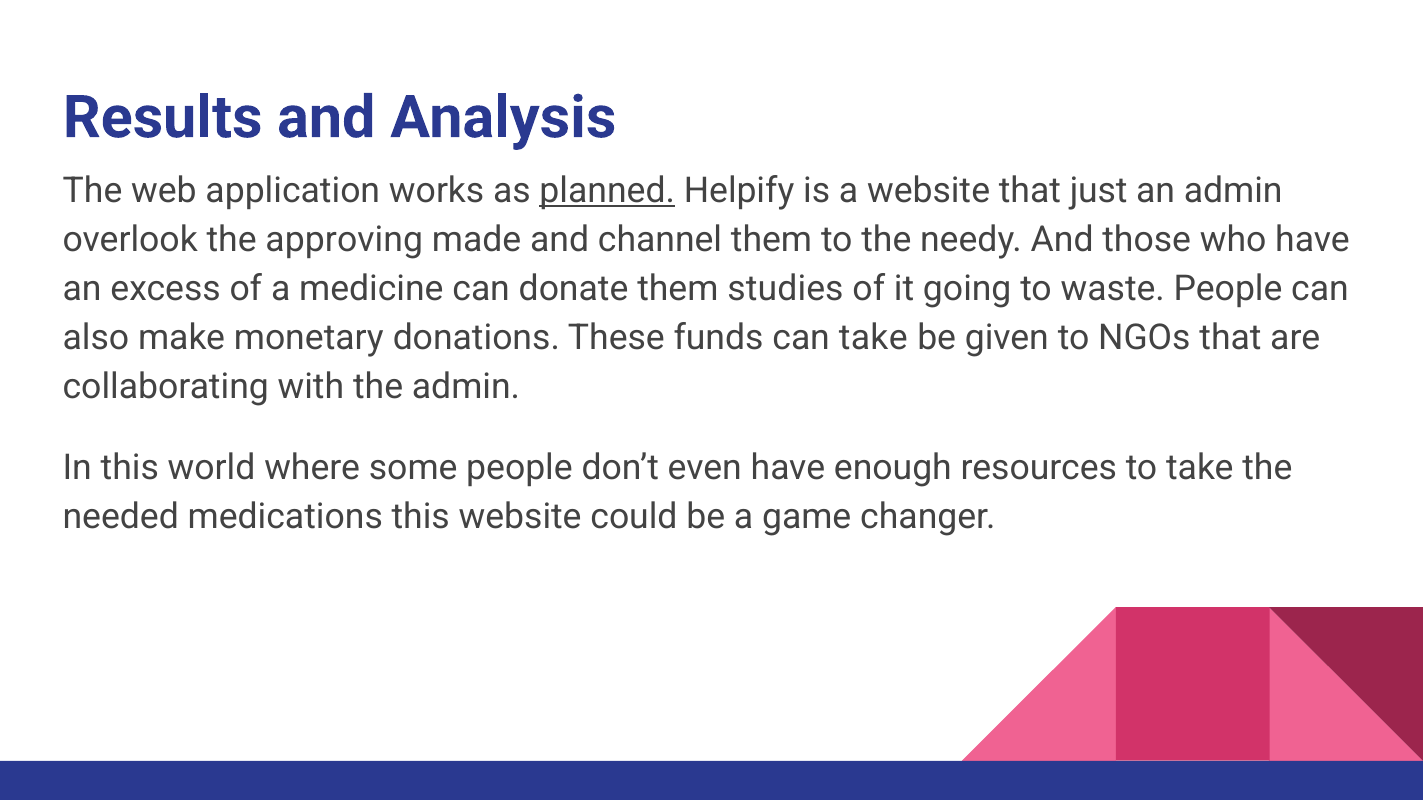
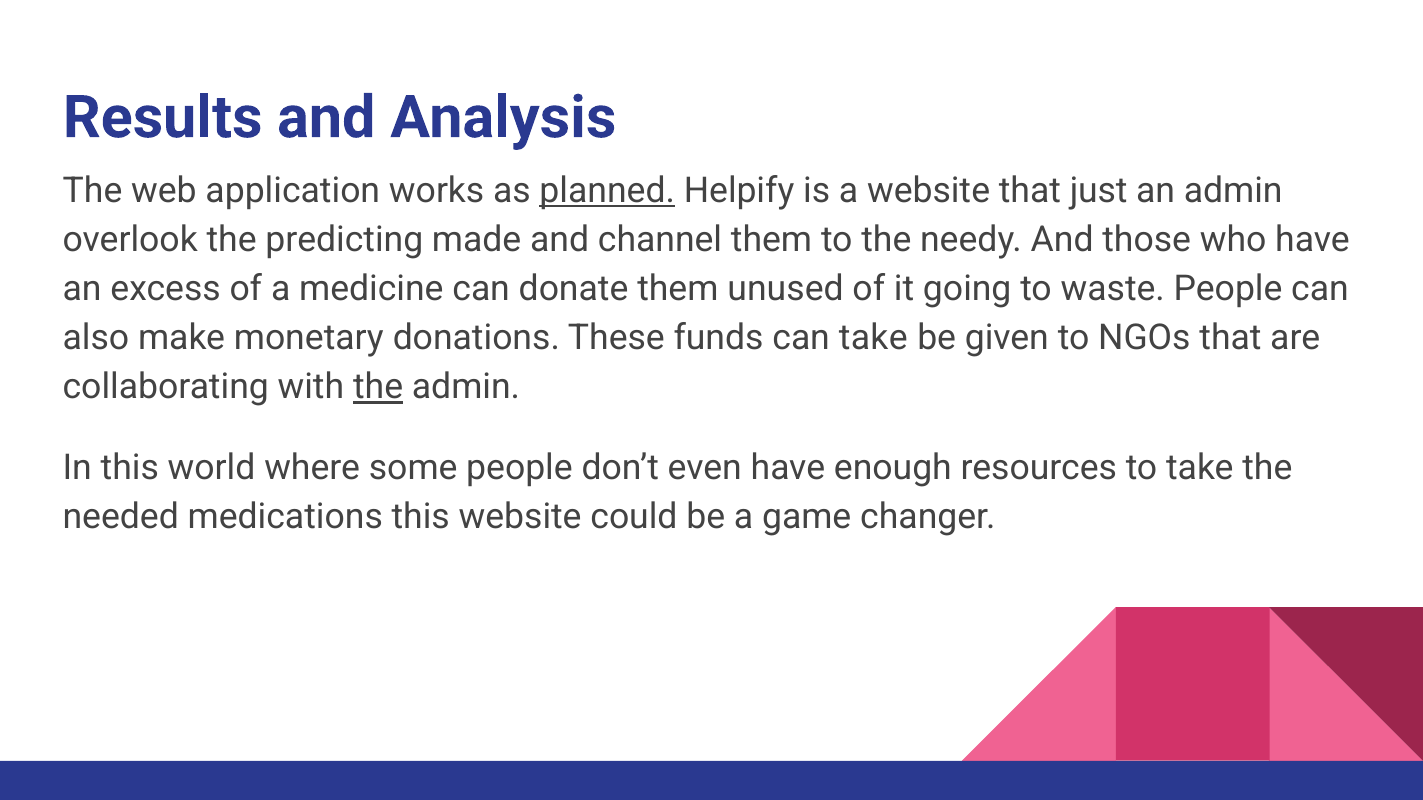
approving: approving -> predicting
studies: studies -> unused
the at (378, 387) underline: none -> present
